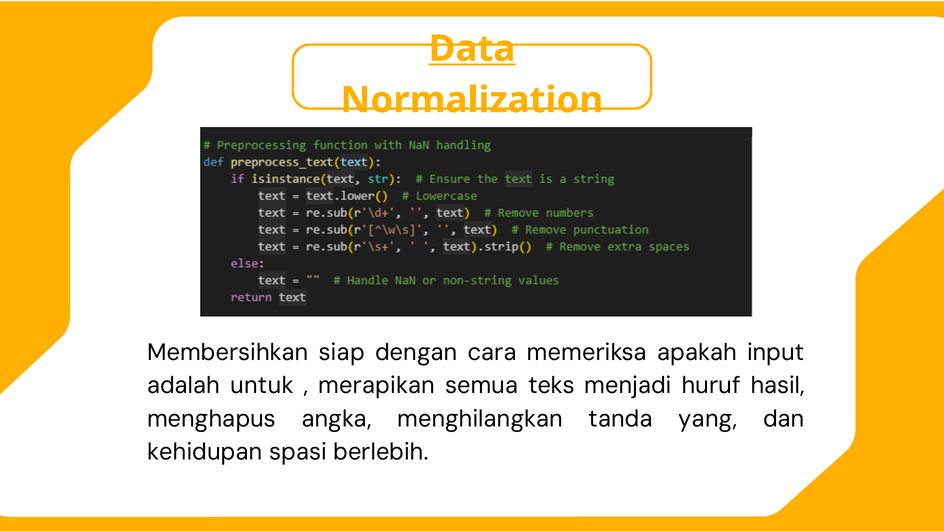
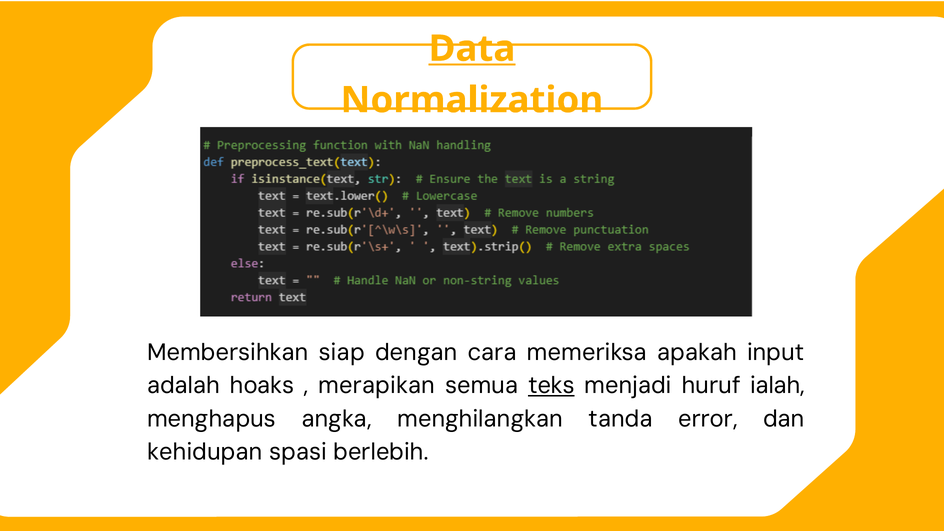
untuk: untuk -> hoaks
teks underline: none -> present
hasil: hasil -> ialah
yang: yang -> error
